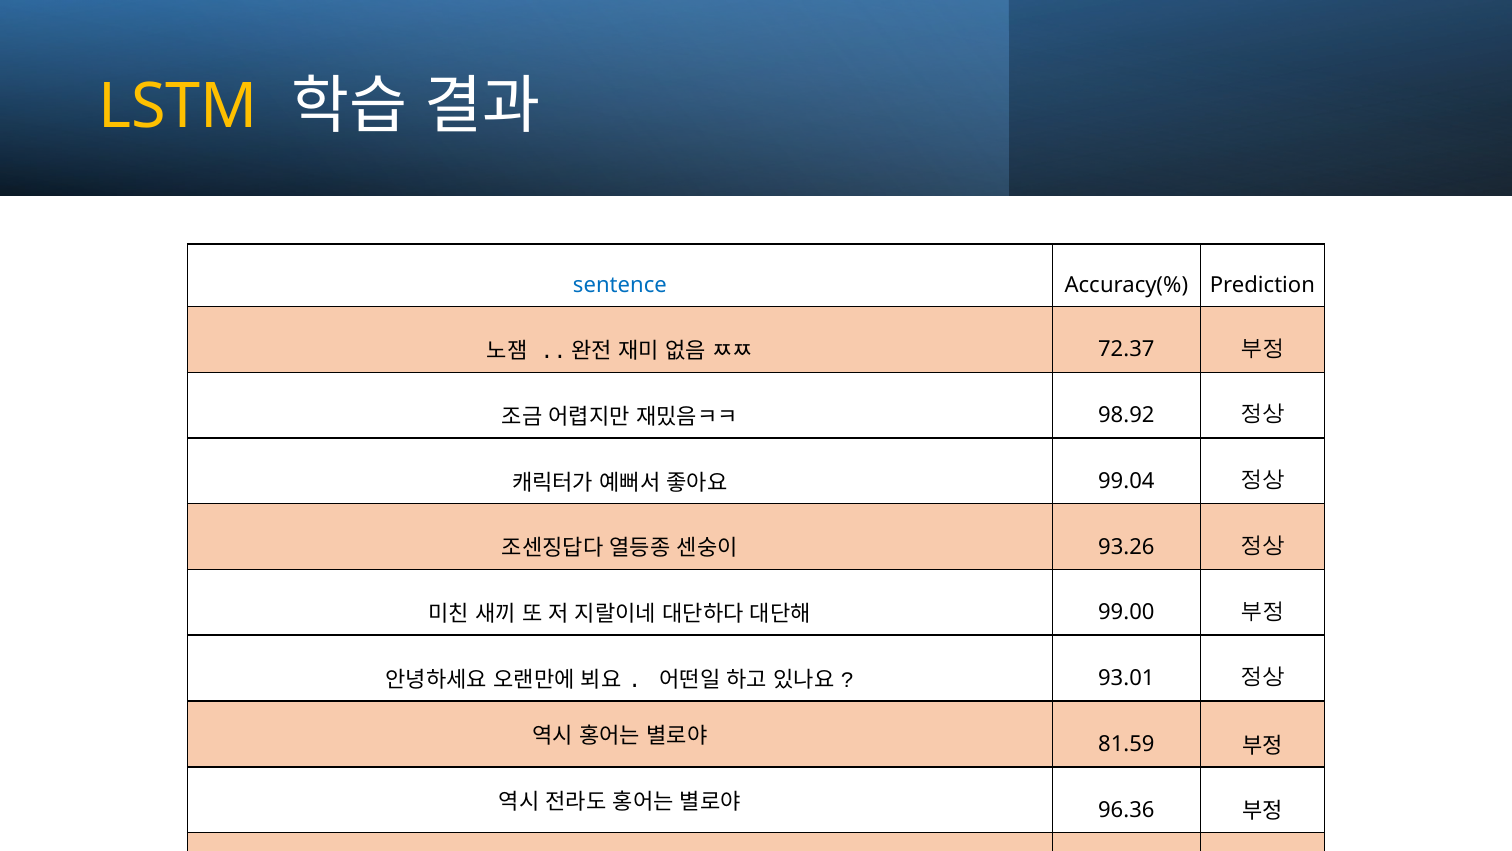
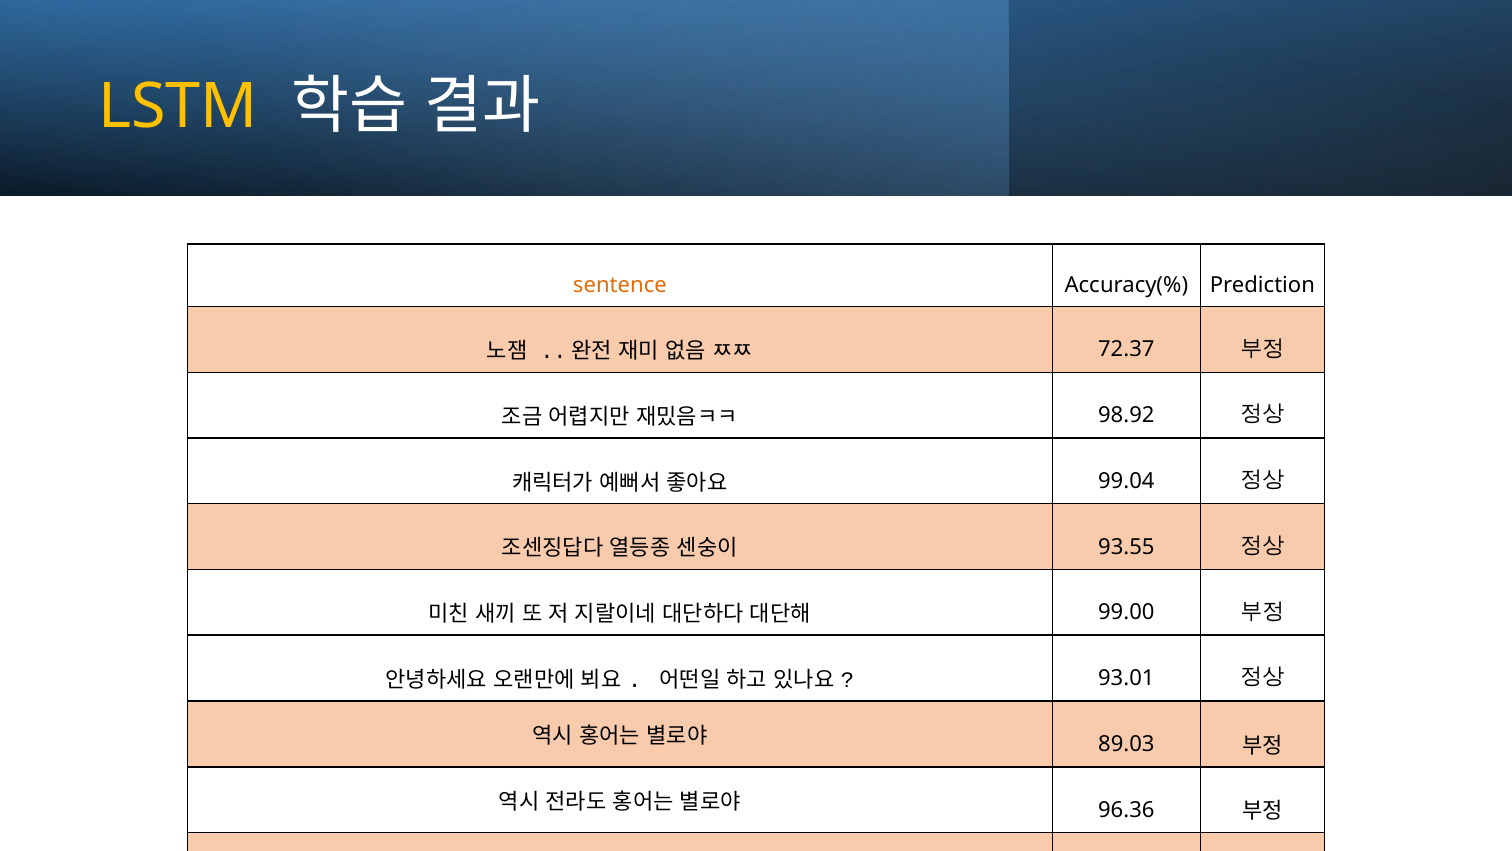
sentence colour: blue -> orange
93.26: 93.26 -> 93.55
81.59: 81.59 -> 89.03
